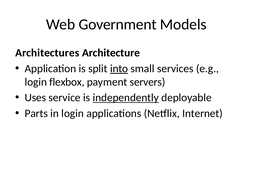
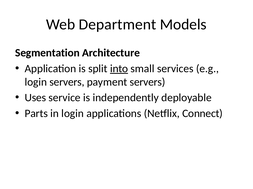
Government: Government -> Department
Architectures: Architectures -> Segmentation
login flexbox: flexbox -> servers
independently underline: present -> none
Internet: Internet -> Connect
